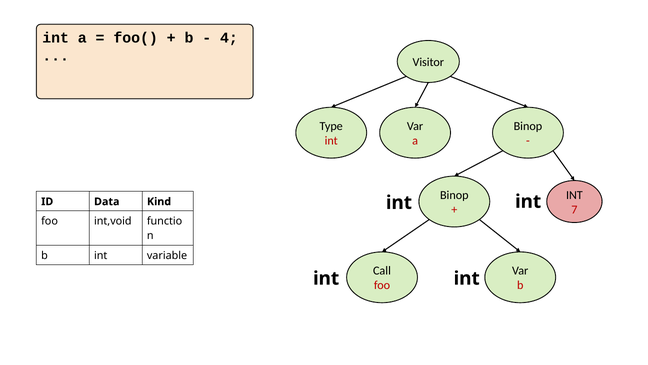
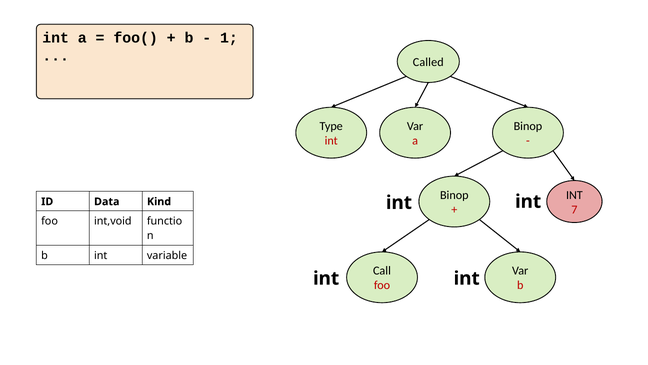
4: 4 -> 1
Visitor: Visitor -> Called
